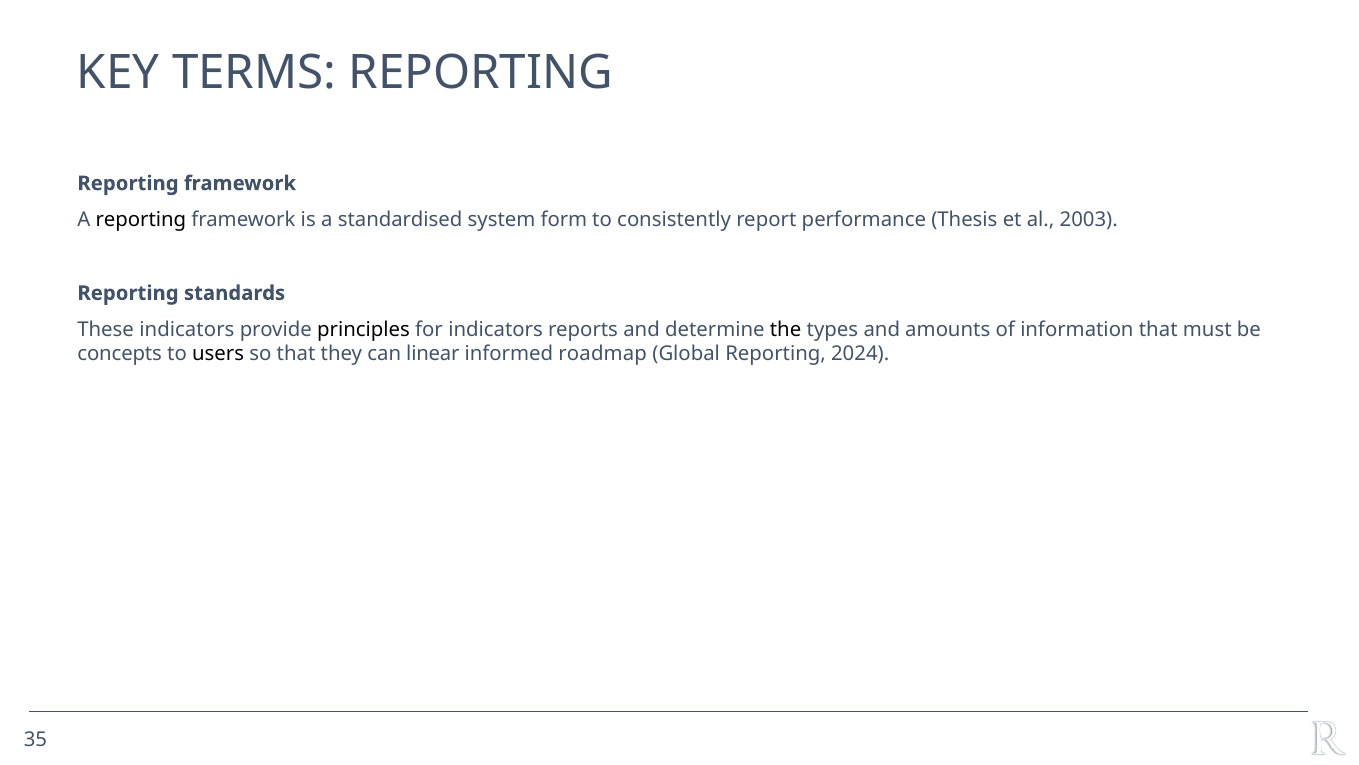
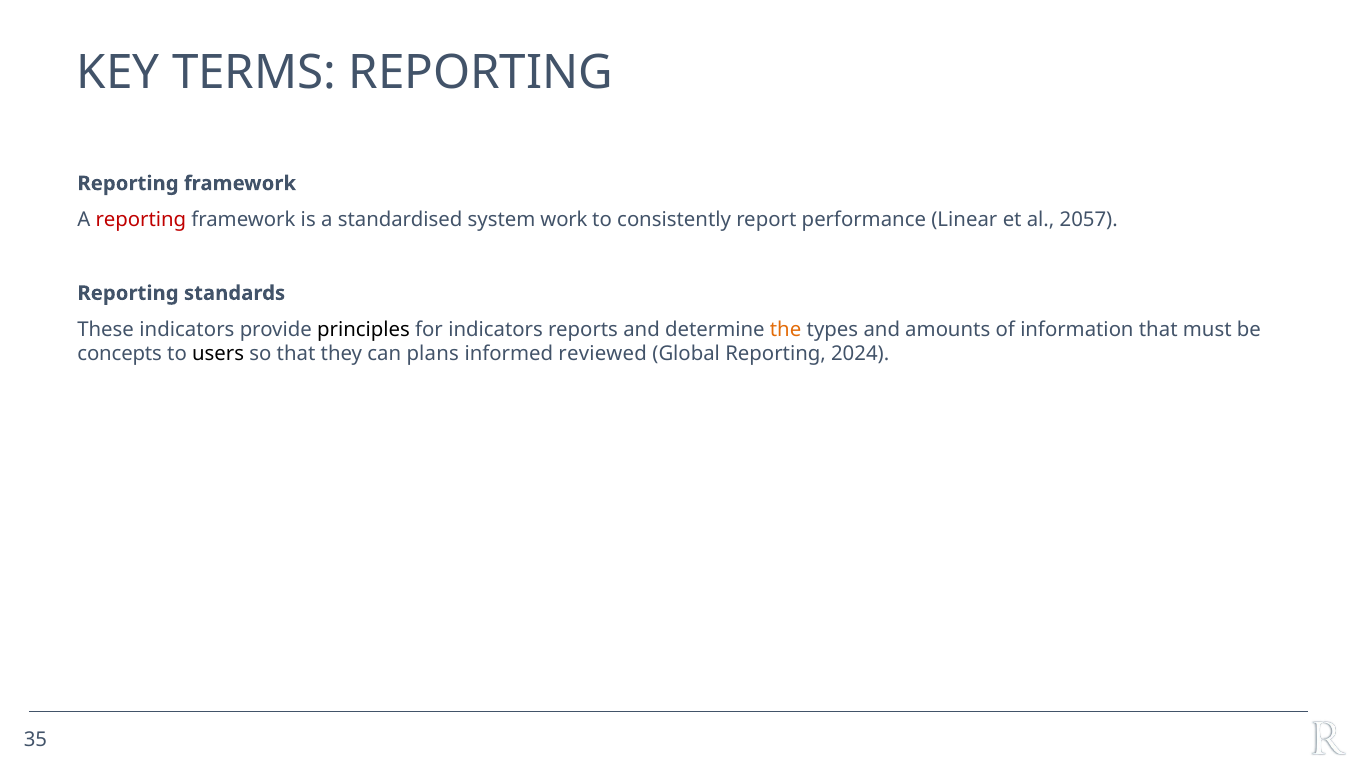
reporting at (141, 220) colour: black -> red
form: form -> work
Thesis: Thesis -> Linear
2003: 2003 -> 2057
the colour: black -> orange
linear: linear -> plans
roadmap: roadmap -> reviewed
